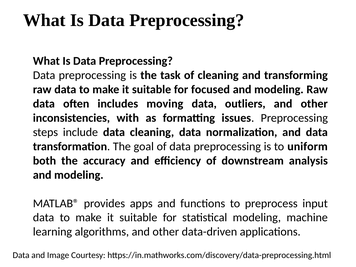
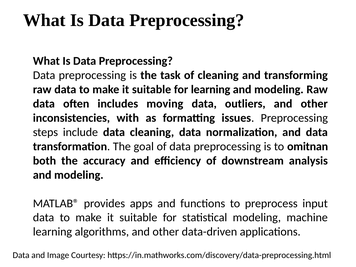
for focused: focused -> learning
uniform: uniform -> omitnan
